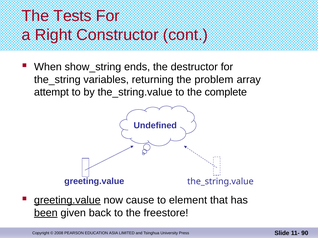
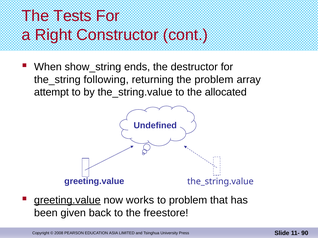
variables: variables -> following
complete: complete -> allocated
cause: cause -> works
to element: element -> problem
been underline: present -> none
